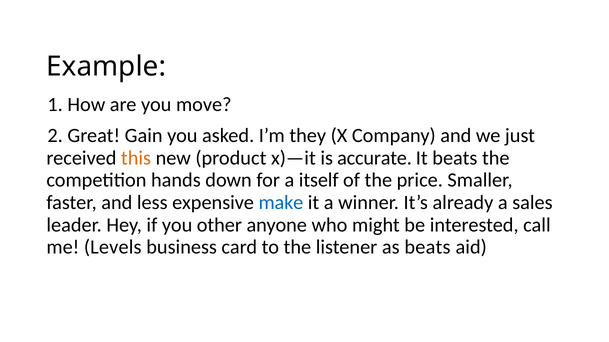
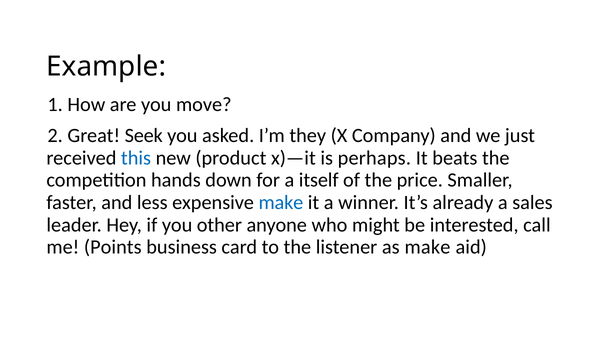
Gain: Gain -> Seek
this colour: orange -> blue
accurate: accurate -> perhaps
Levels: Levels -> Points
as beats: beats -> make
